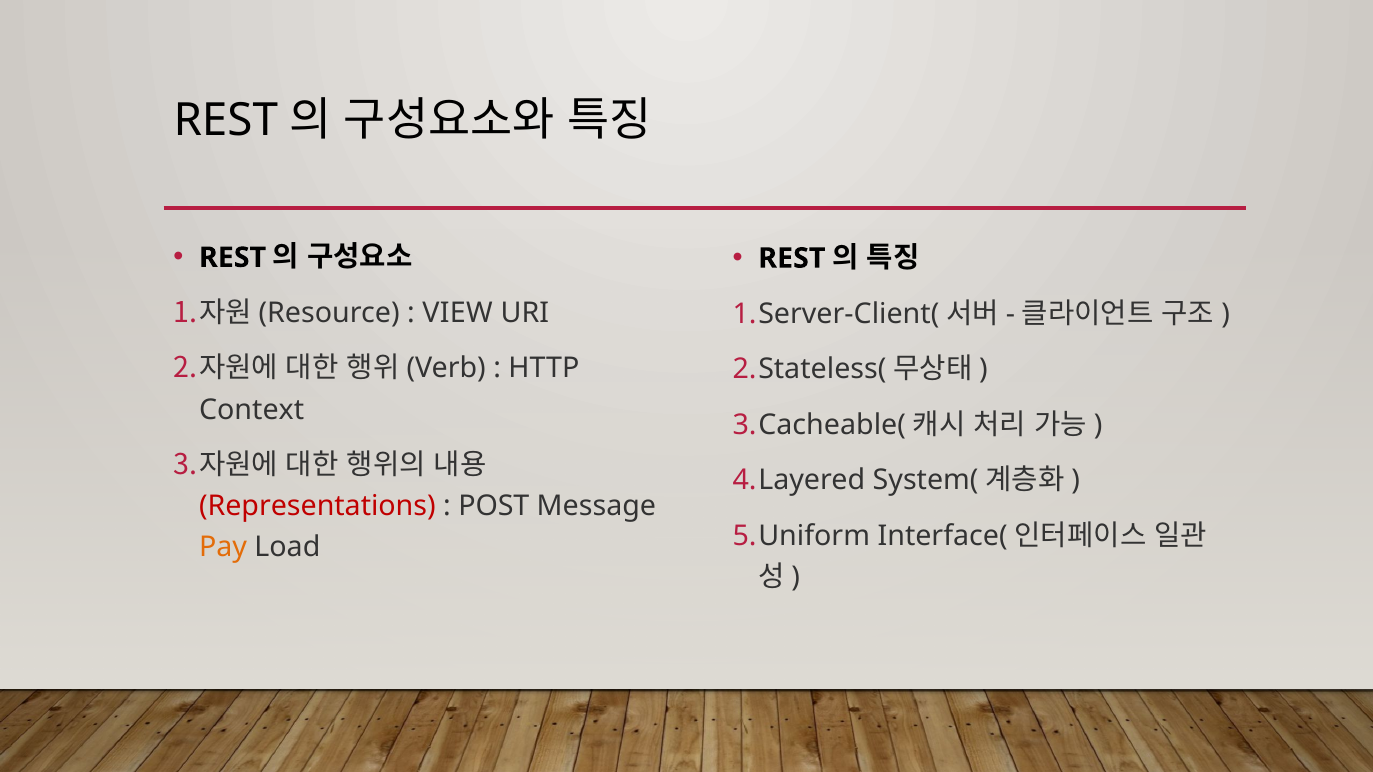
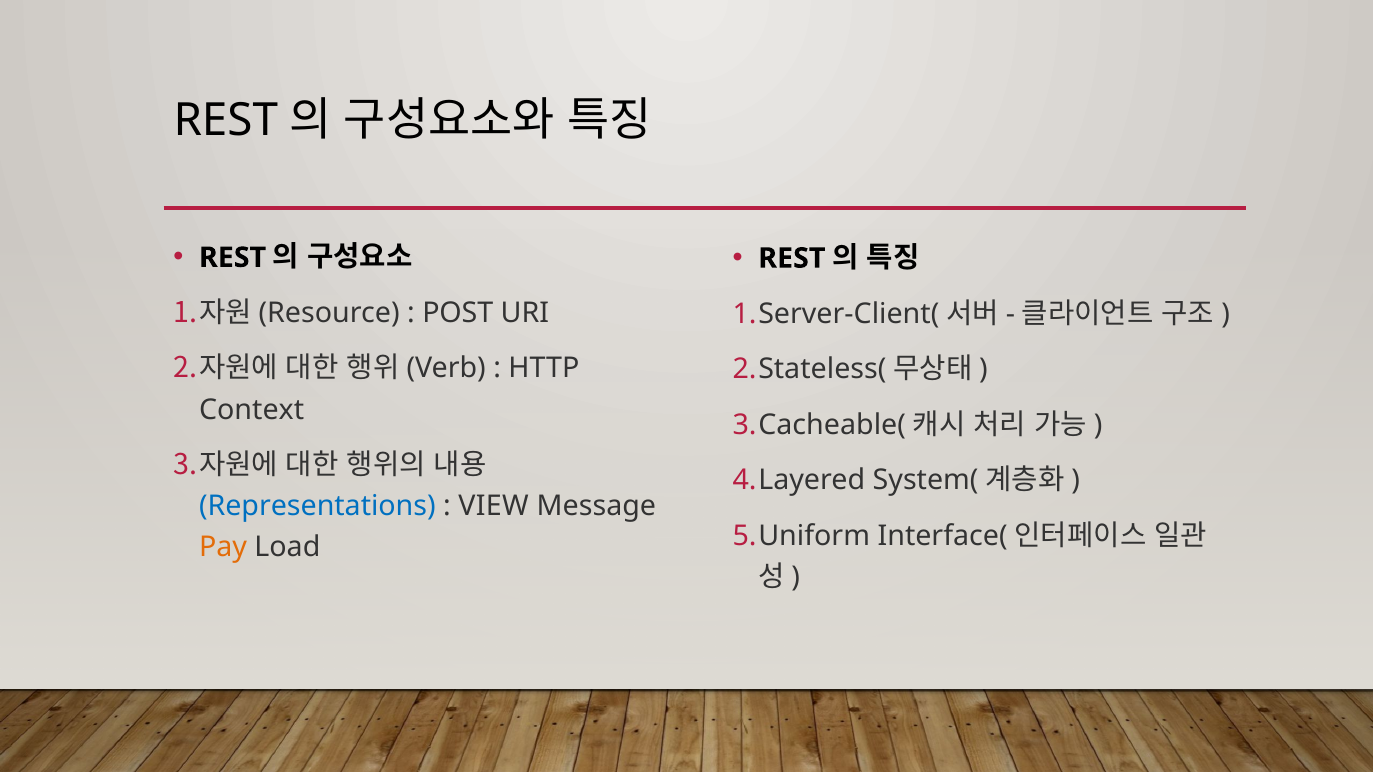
VIEW: VIEW -> POST
Representations colour: red -> blue
POST: POST -> VIEW
